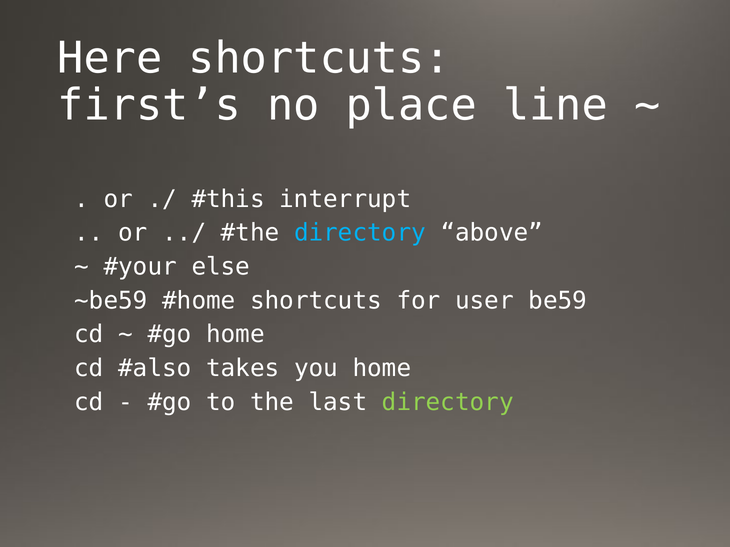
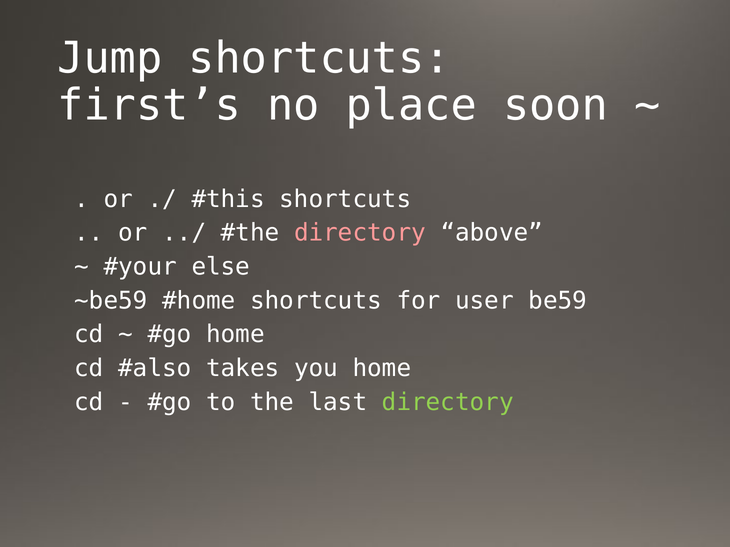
Here: Here -> Jump
line: line -> soon
interrupt at (345, 199): interrupt -> shortcuts
directory at (360, 233) colour: light blue -> pink
